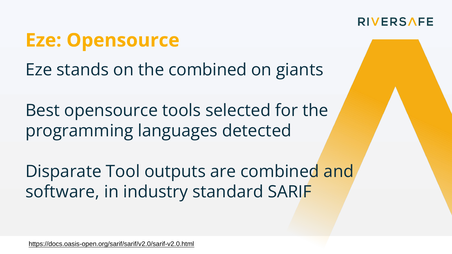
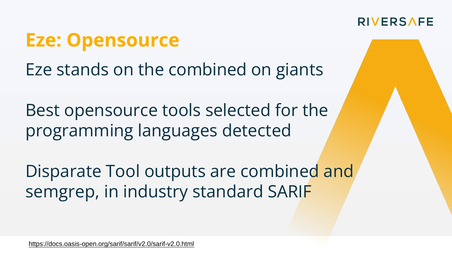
software: software -> semgrep
